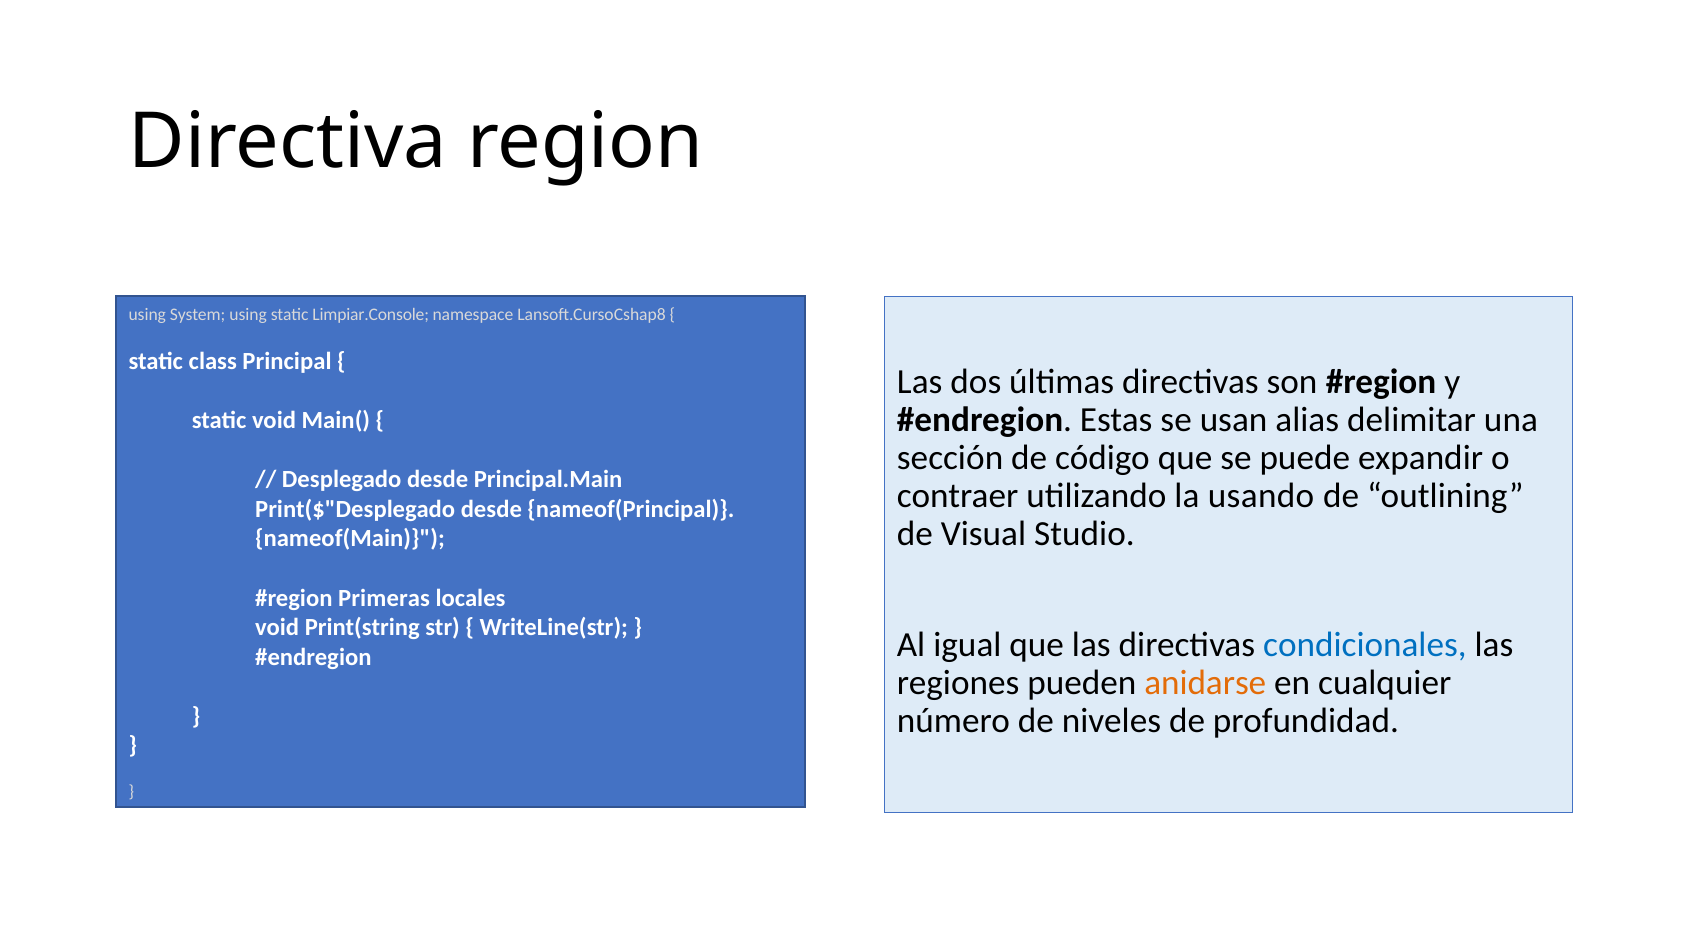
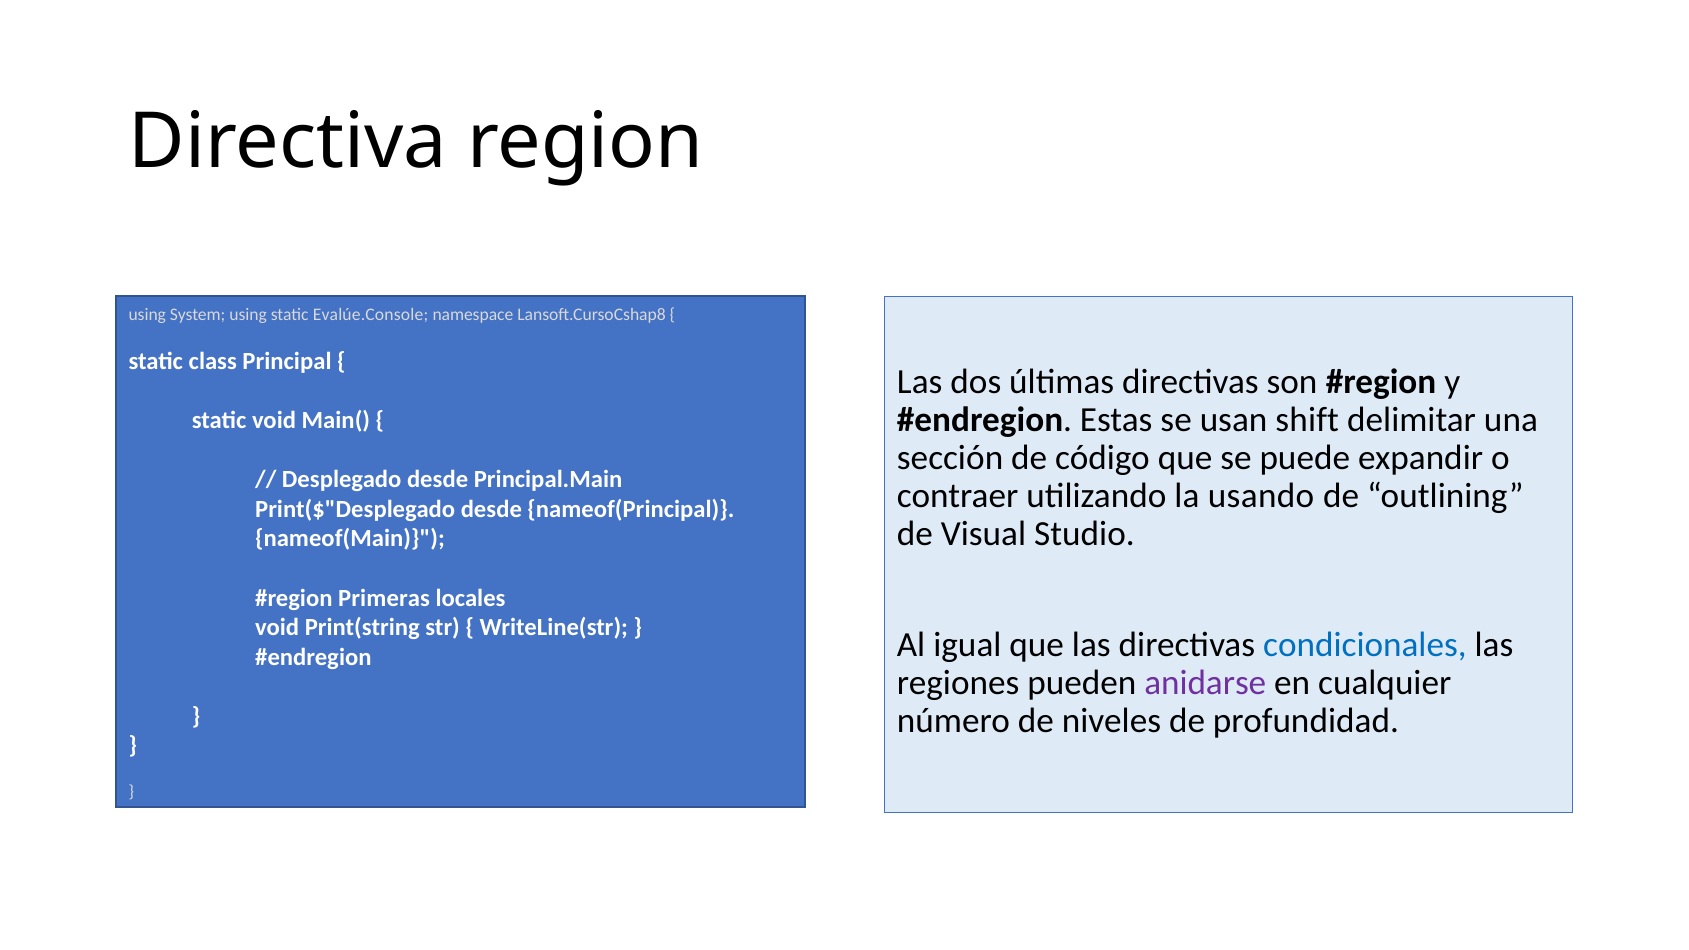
Limpiar.Console: Limpiar.Console -> Evalúe.Console
alias: alias -> shift
anidarse colour: orange -> purple
